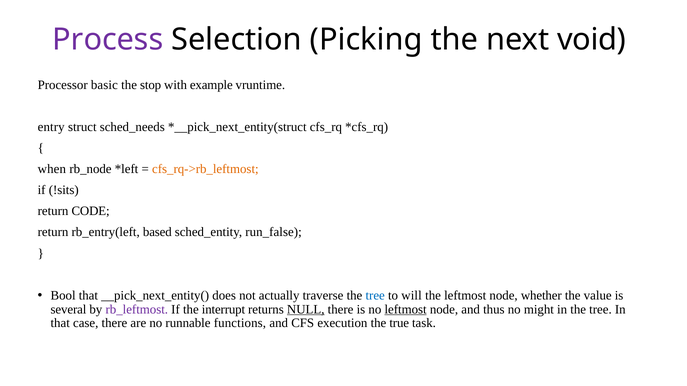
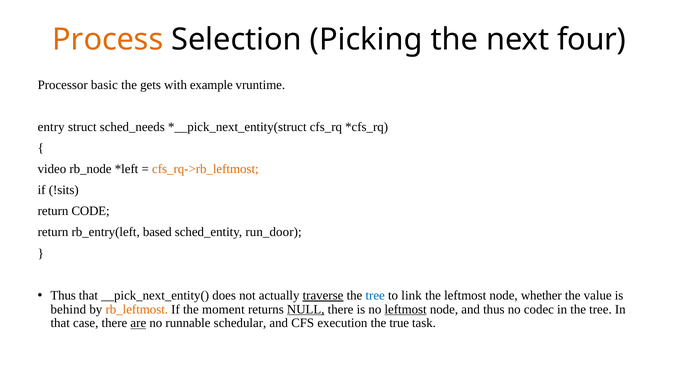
Process colour: purple -> orange
void: void -> four
stop: stop -> gets
when: when -> video
run_false: run_false -> run_door
Bool at (63, 296): Bool -> Thus
traverse underline: none -> present
will: will -> link
several: several -> behind
rb_leftmost colour: purple -> orange
interrupt: interrupt -> moment
might: might -> codec
are underline: none -> present
functions: functions -> schedular
